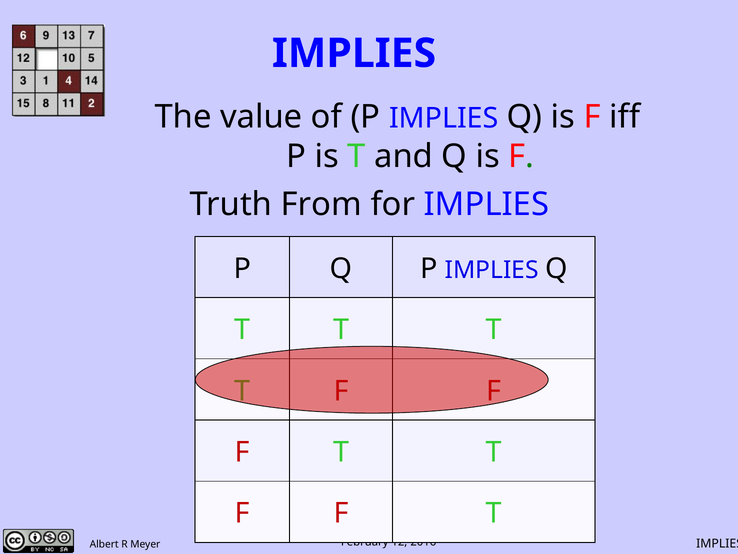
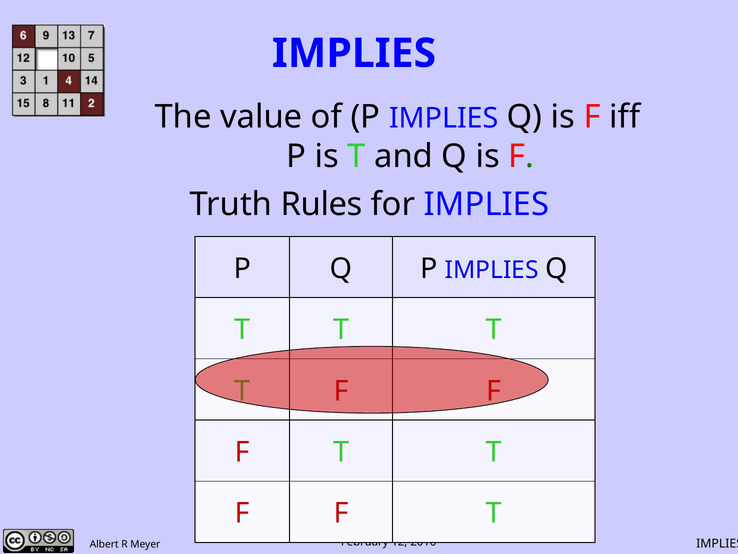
From: From -> Rules
